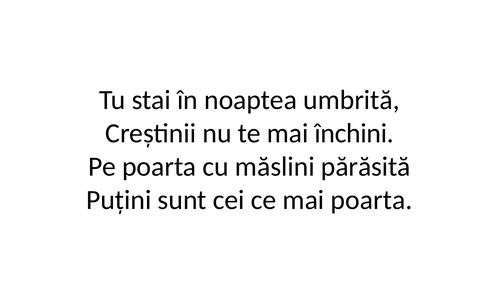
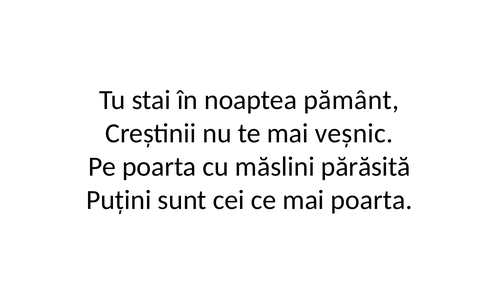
umbrită: umbrită -> pământ
închini: închini -> veșnic
